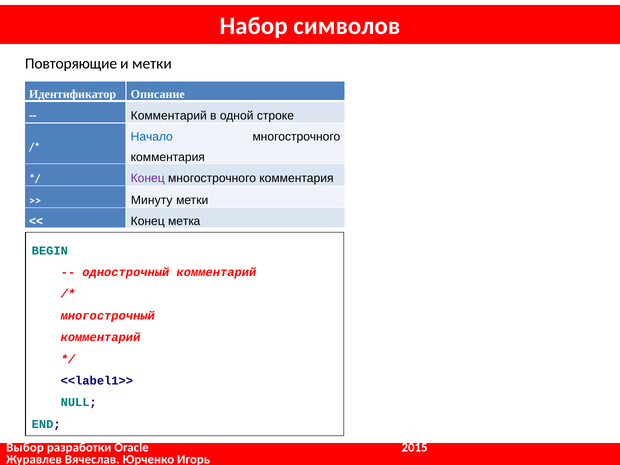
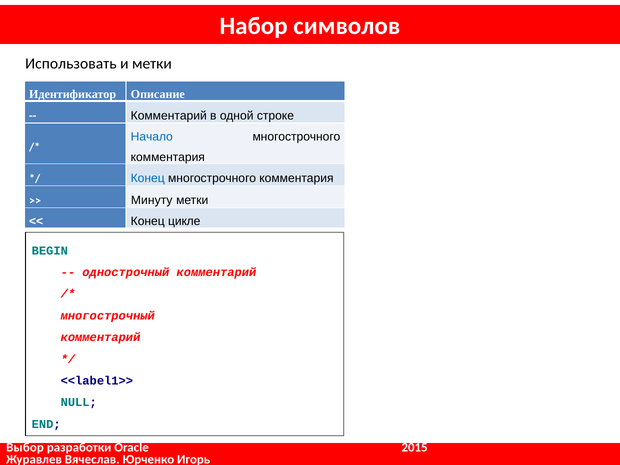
Повторяющие: Повторяющие -> Использовать
Конец at (148, 178) colour: purple -> blue
метка: метка -> цикле
